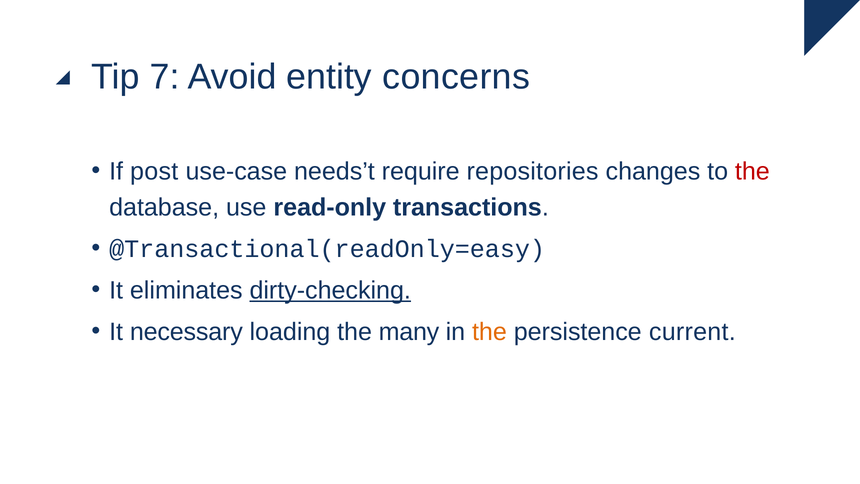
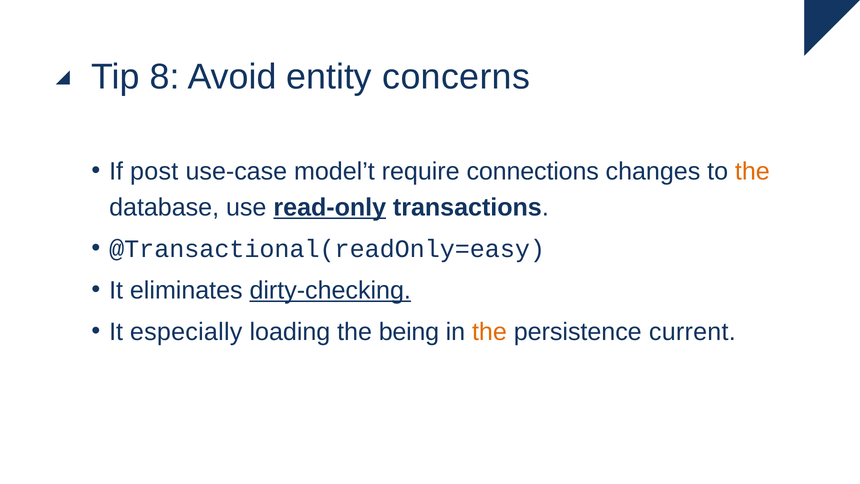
7: 7 -> 8
needs’t: needs’t -> model’t
repositories: repositories -> connections
the at (752, 171) colour: red -> orange
read-only underline: none -> present
necessary: necessary -> especially
many: many -> being
